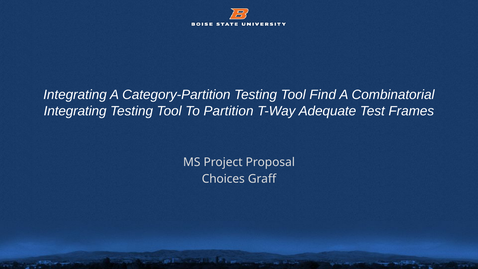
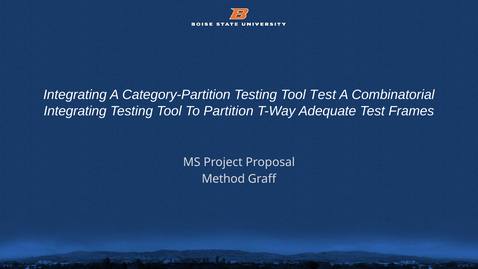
Tool Find: Find -> Test
Choices: Choices -> Method
